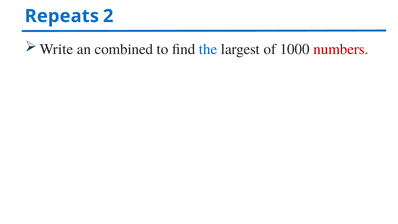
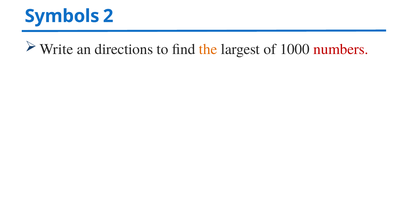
Repeats: Repeats -> Symbols
combined: combined -> directions
the colour: blue -> orange
